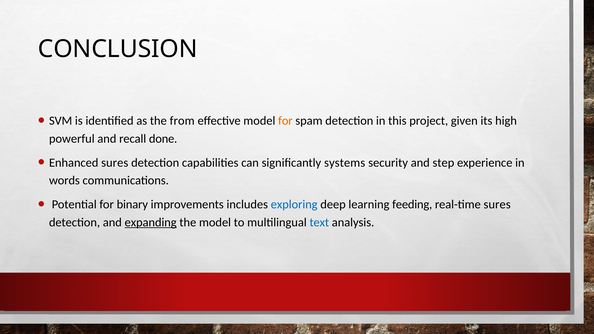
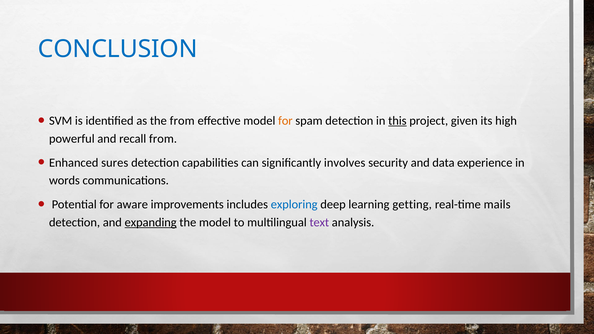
CONCLUSION colour: black -> blue
this underline: none -> present
recall done: done -> from
systems: systems -> involves
step: step -> data
binary: binary -> aware
feeding: feeding -> getting
real-time sures: sures -> mails
text colour: blue -> purple
